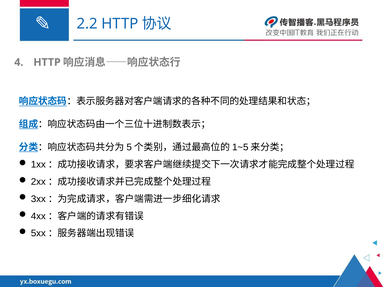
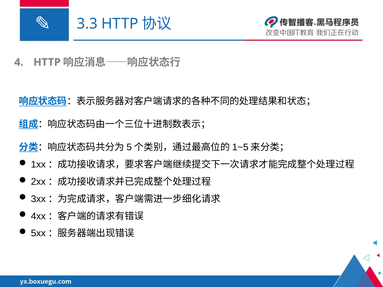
2.2: 2.2 -> 3.3
